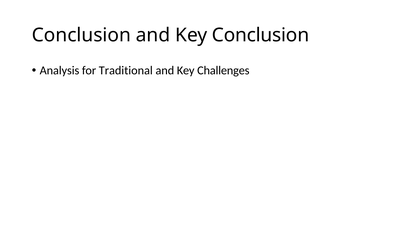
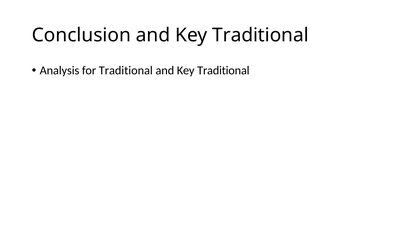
Conclusion and Key Conclusion: Conclusion -> Traditional
Challenges at (223, 71): Challenges -> Traditional
